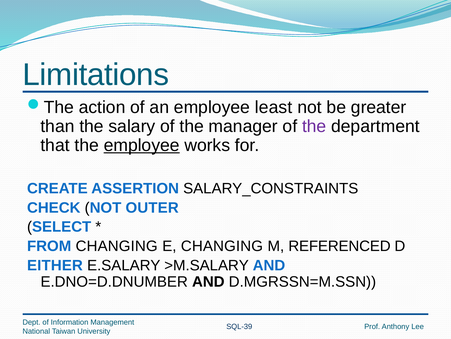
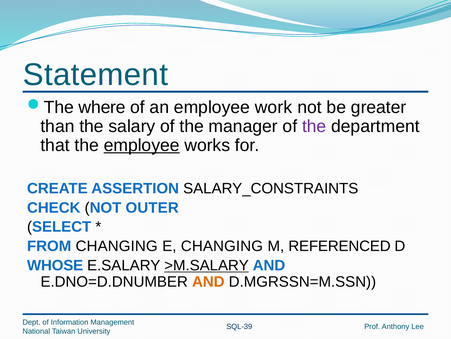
Limitations: Limitations -> Statement
action: action -> where
least: least -> work
EITHER: EITHER -> WHOSE
>M.SALARY underline: none -> present
AND at (208, 281) colour: black -> orange
